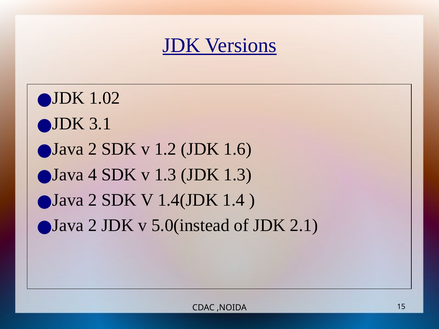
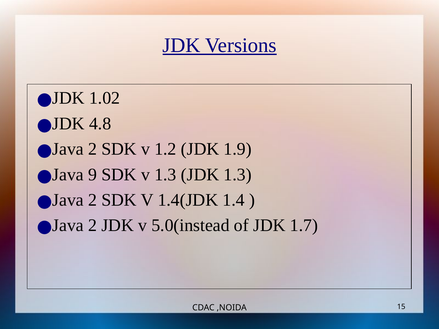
3.1: 3.1 -> 4.8
1.6: 1.6 -> 1.9
4: 4 -> 9
2.1: 2.1 -> 1.7
